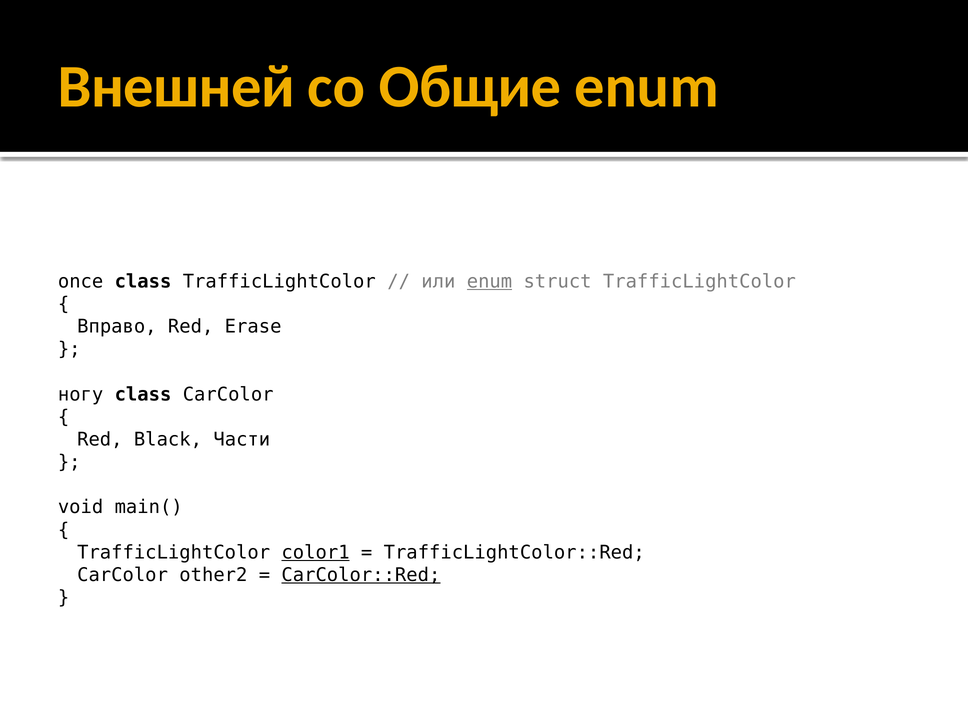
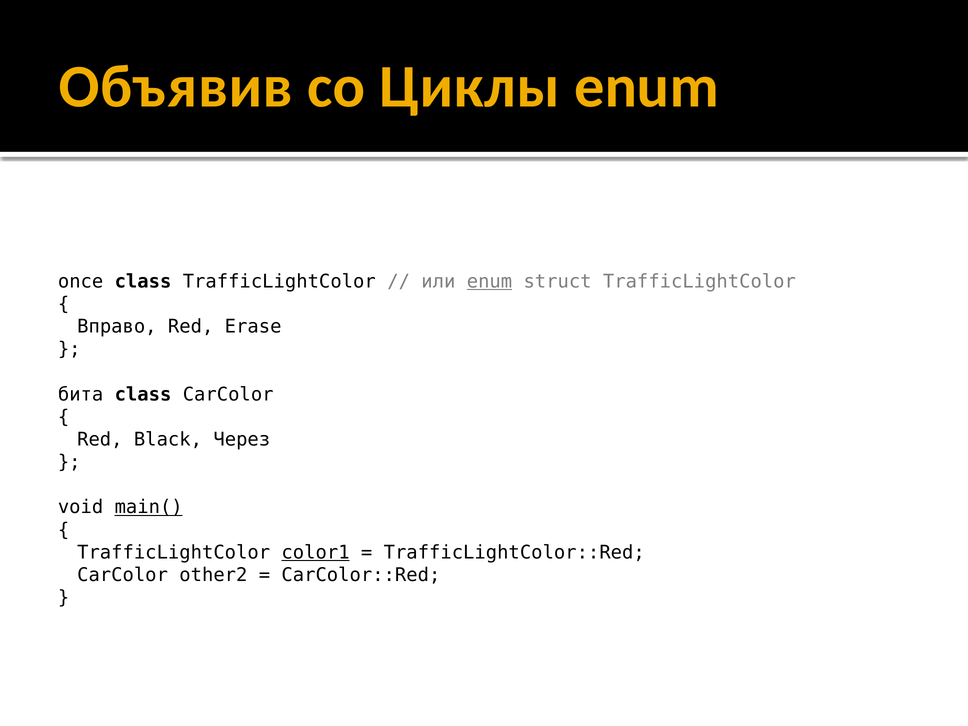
Внешней: Внешней -> Объявив
Общие: Общие -> Циклы
ногу: ногу -> бита
Части: Части -> Через
main( underline: none -> present
CarColor::Red underline: present -> none
